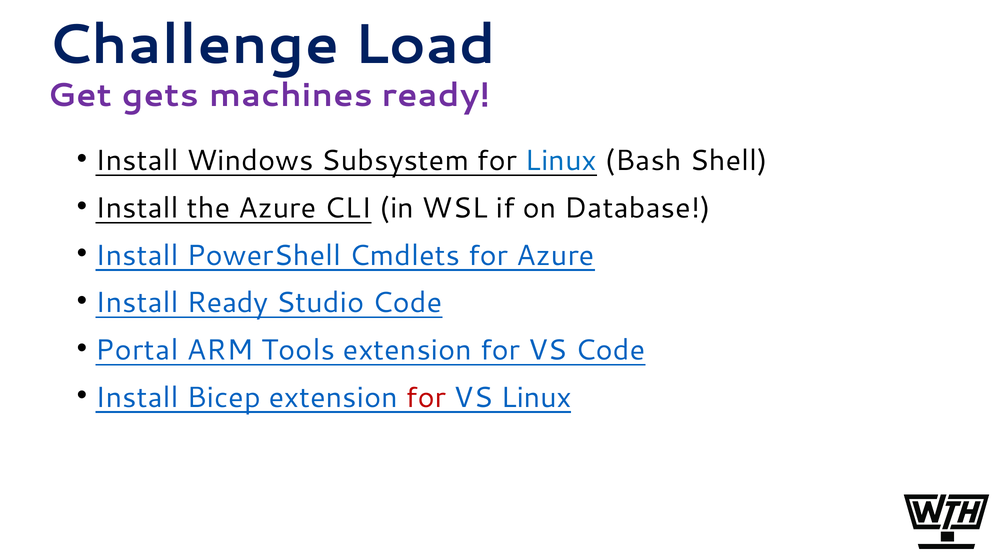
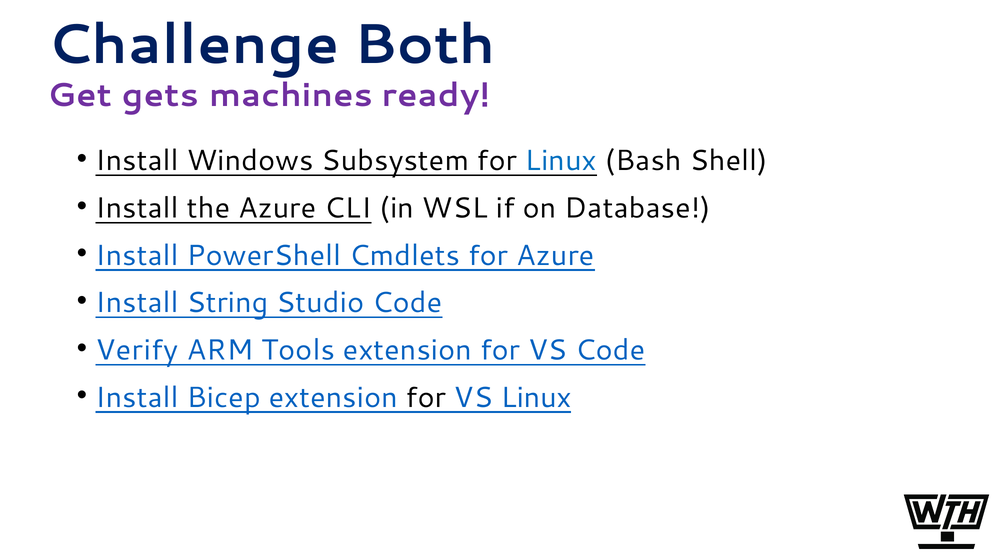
Load: Load -> Both
Install Ready: Ready -> String
Portal: Portal -> Verify
for at (426, 398) colour: red -> black
